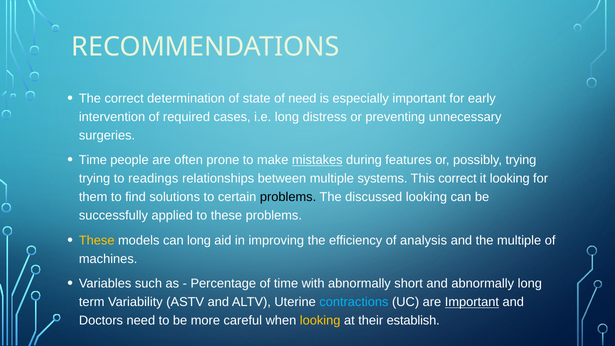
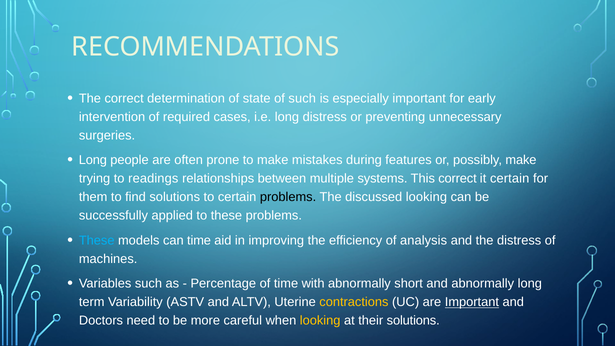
of need: need -> such
Time at (93, 160): Time -> Long
mistakes underline: present -> none
possibly trying: trying -> make
it looking: looking -> certain
These at (97, 240) colour: yellow -> light blue
can long: long -> time
the multiple: multiple -> distress
contractions colour: light blue -> yellow
their establish: establish -> solutions
